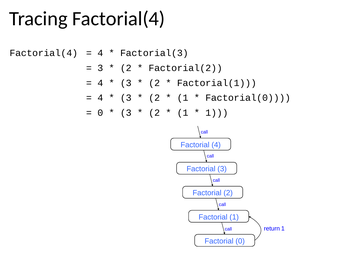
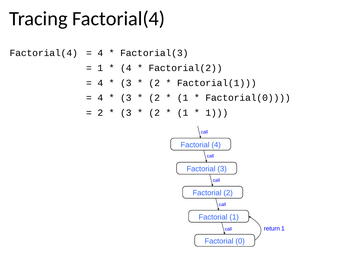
3 at (100, 68): 3 -> 1
2 at (126, 68): 2 -> 4
0 at (100, 113): 0 -> 2
